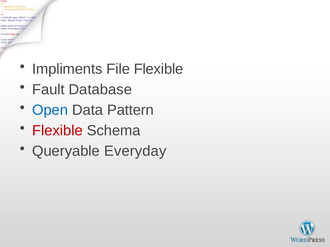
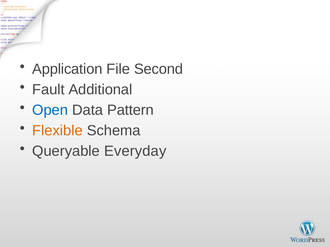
Impliments: Impliments -> Application
File Flexible: Flexible -> Second
Fault Database: Database -> Additional
Flexible at (57, 131) colour: red -> orange
